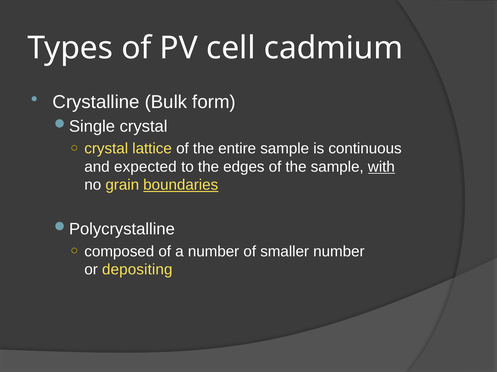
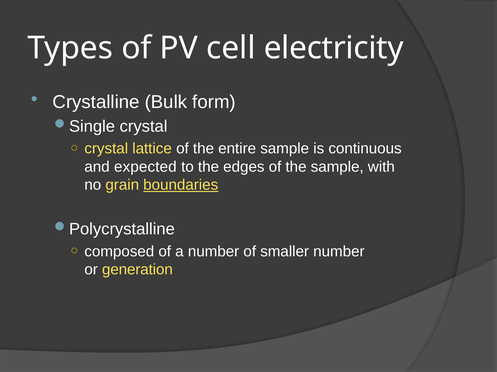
cadmium: cadmium -> electricity
with underline: present -> none
depositing: depositing -> generation
